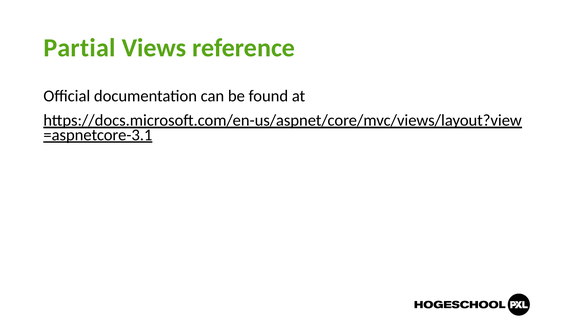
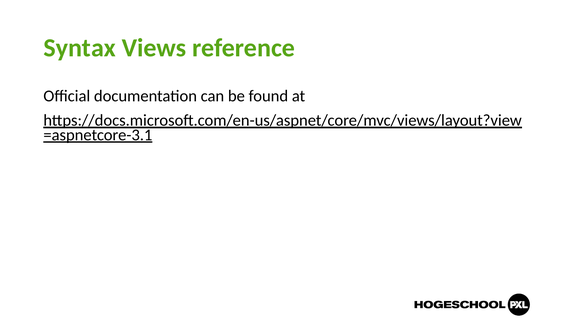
Partial: Partial -> Syntax
